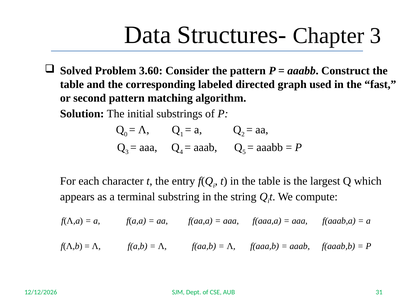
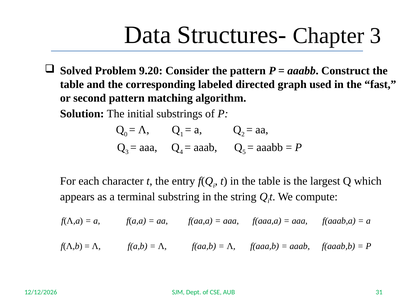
3.60: 3.60 -> 9.20
